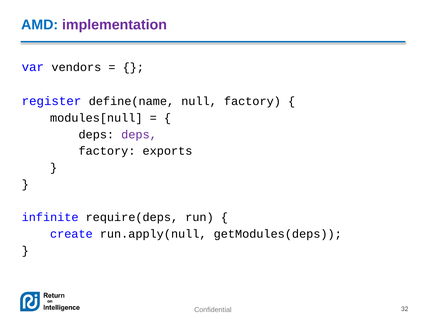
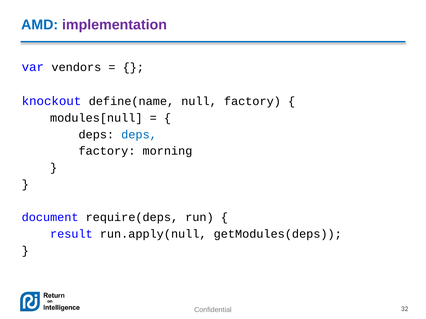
register: register -> knockout
deps at (139, 135) colour: purple -> blue
exports: exports -> morning
infinite: infinite -> document
create: create -> result
